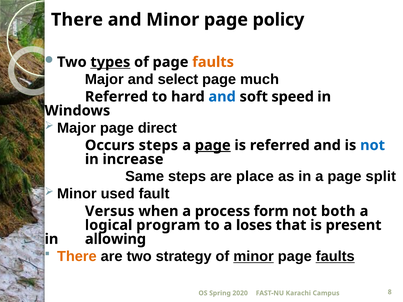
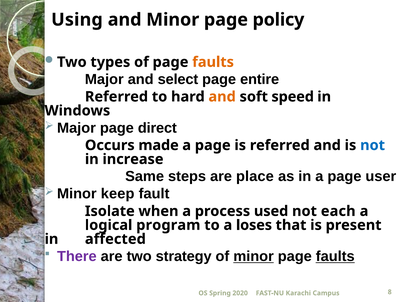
There at (77, 20): There -> Using
types underline: present -> none
much: much -> entire
and at (222, 97) colour: blue -> orange
Occurs steps: steps -> made
page at (213, 145) underline: present -> none
split: split -> user
used: used -> keep
Versus: Versus -> Isolate
form: form -> used
both: both -> each
allowing: allowing -> affected
There at (77, 257) colour: orange -> purple
